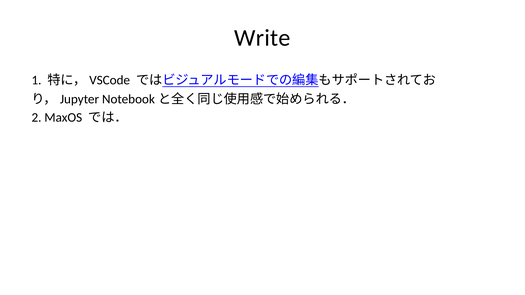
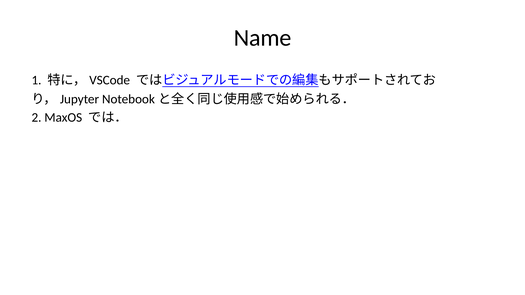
Write: Write -> Name
